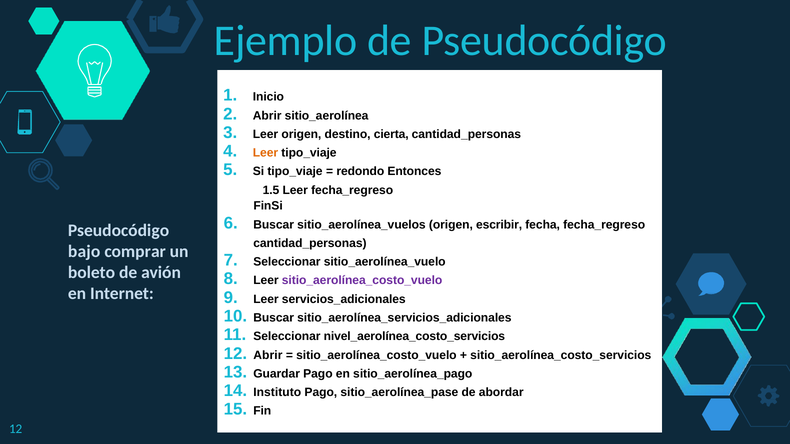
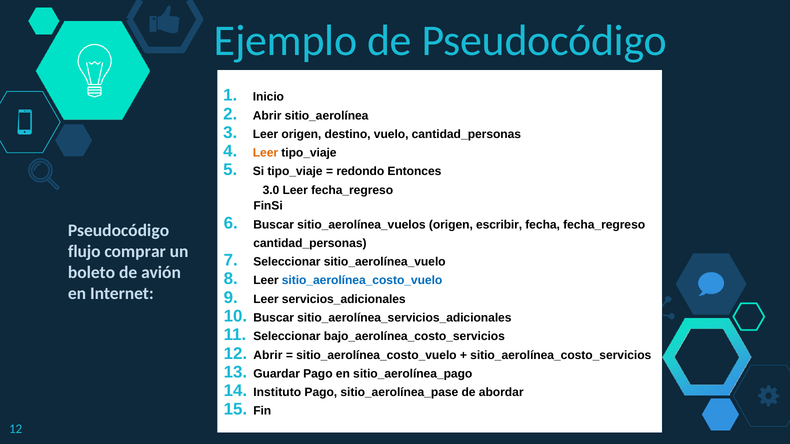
cierta: cierta -> vuelo
1.5: 1.5 -> 3.0
bajo: bajo -> flujo
sitio_aerolínea_costo_vuelo at (362, 281) colour: purple -> blue
nivel_aerolínea_costo_servicios: nivel_aerolínea_costo_servicios -> bajo_aerolínea_costo_servicios
